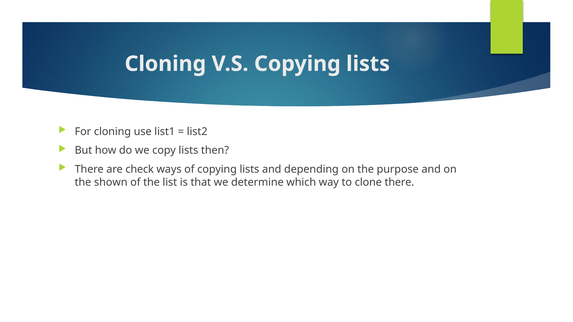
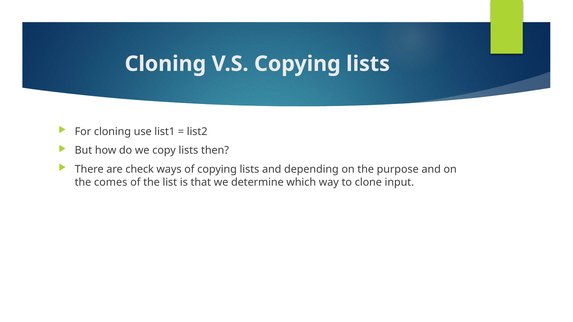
shown: shown -> comes
clone there: there -> input
